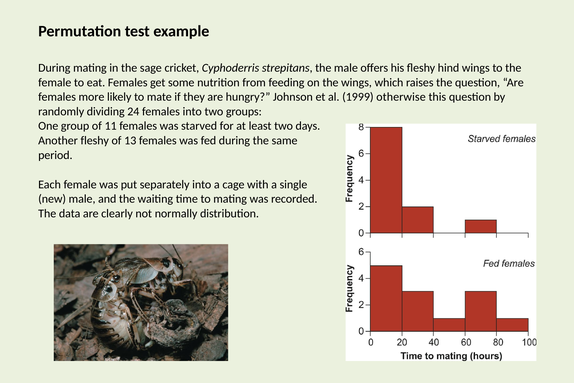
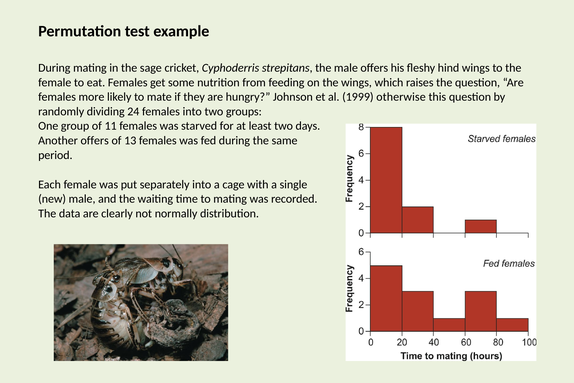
Another fleshy: fleshy -> offers
